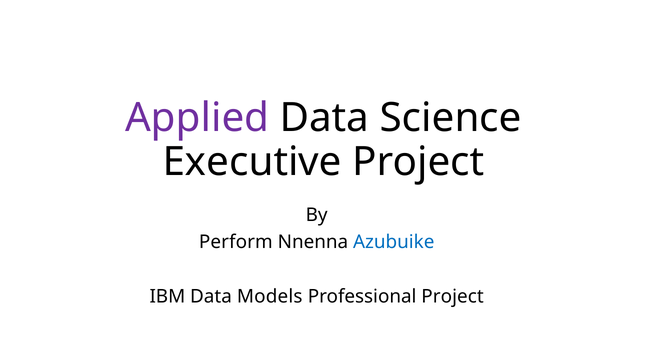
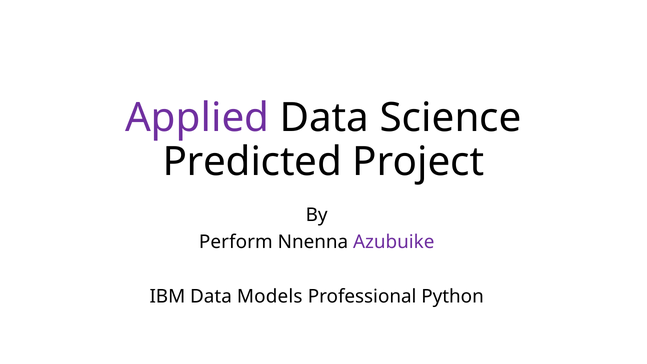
Executive: Executive -> Predicted
Azubuike colour: blue -> purple
Professional Project: Project -> Python
